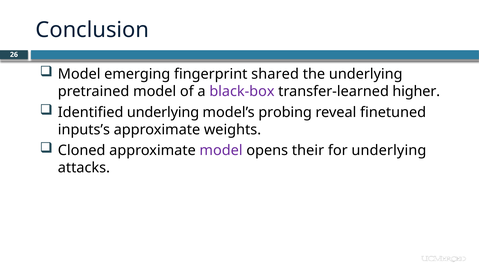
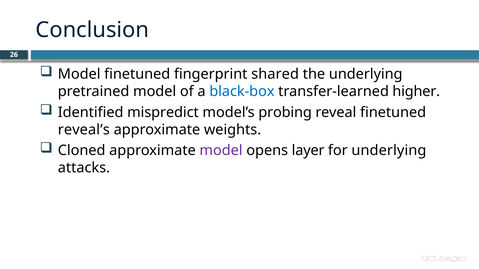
Model emerging: emerging -> finetuned
black-box colour: purple -> blue
Identified underlying: underlying -> mispredict
inputs’s: inputs’s -> reveal’s
their: their -> layer
